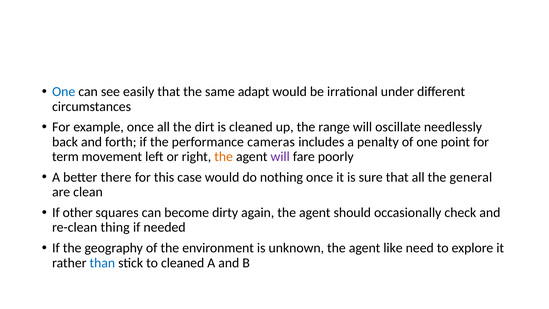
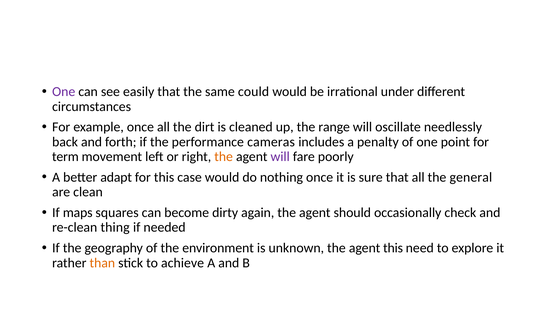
One at (64, 92) colour: blue -> purple
adapt: adapt -> could
there: there -> adapt
other: other -> maps
agent like: like -> this
than colour: blue -> orange
to cleaned: cleaned -> achieve
